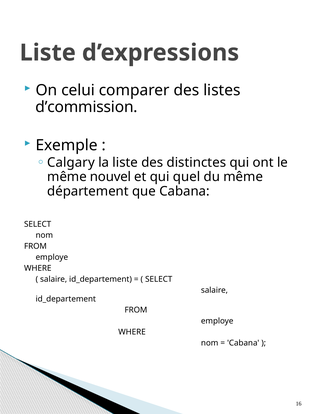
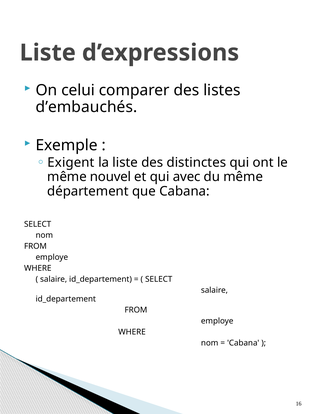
d’commission: d’commission -> d’embauchés
Calgary: Calgary -> Exigent
quel: quel -> avec
